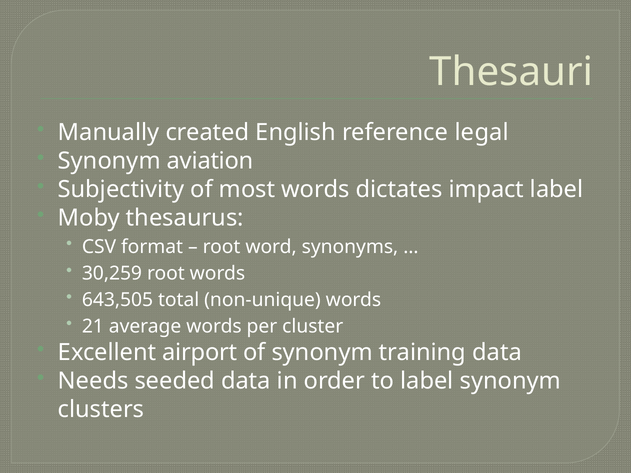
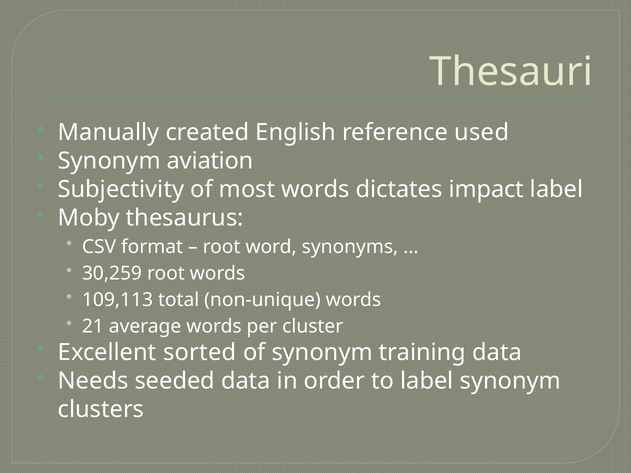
legal: legal -> used
643,505: 643,505 -> 109,113
airport: airport -> sorted
